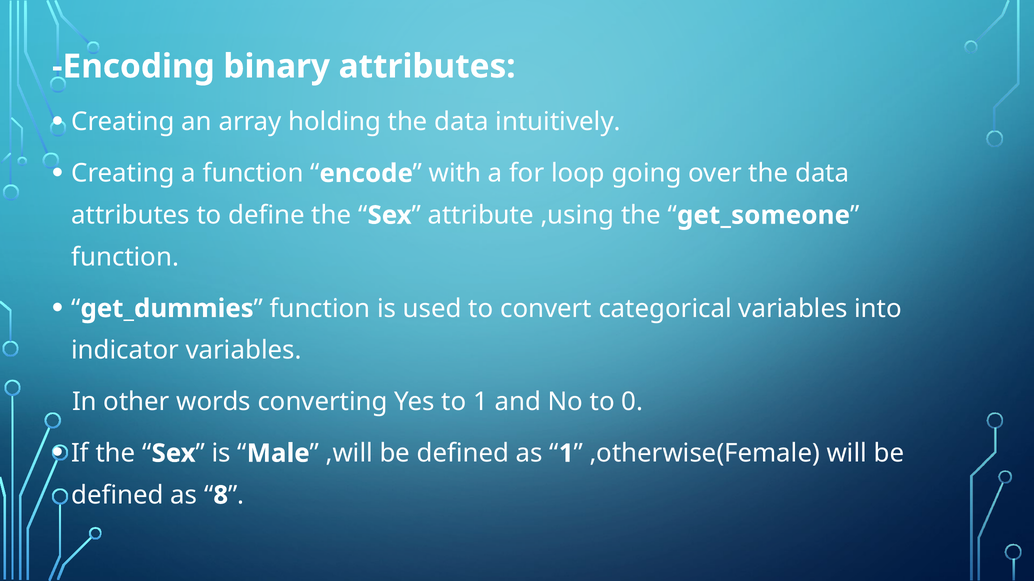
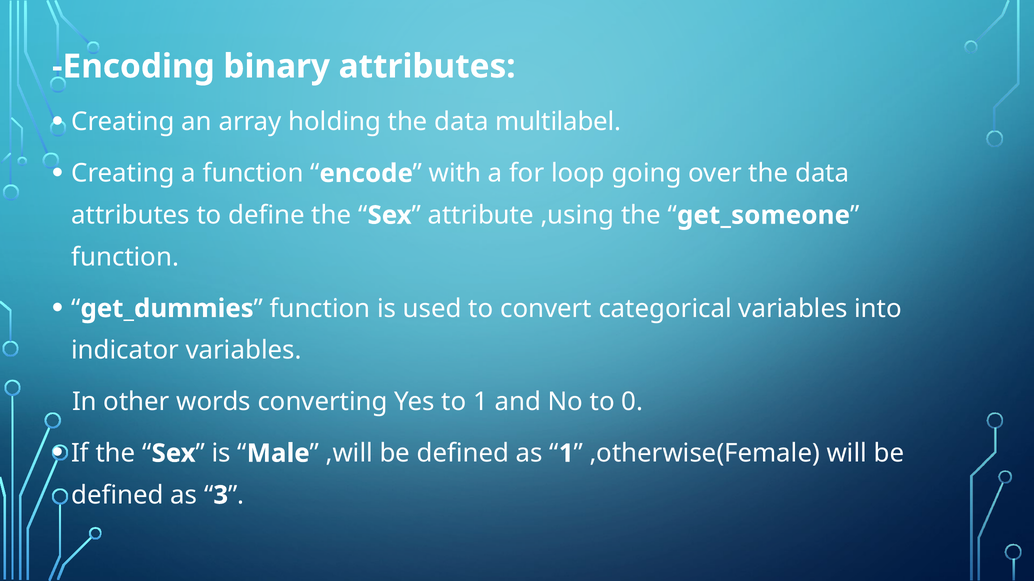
intuitively: intuitively -> multilabel
8: 8 -> 3
